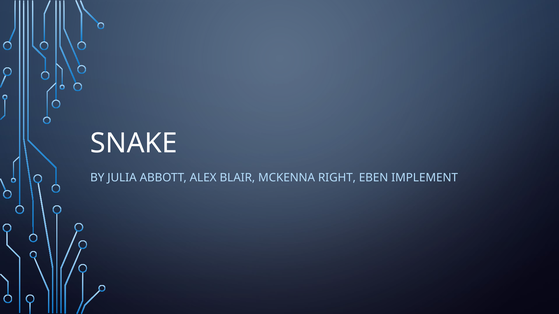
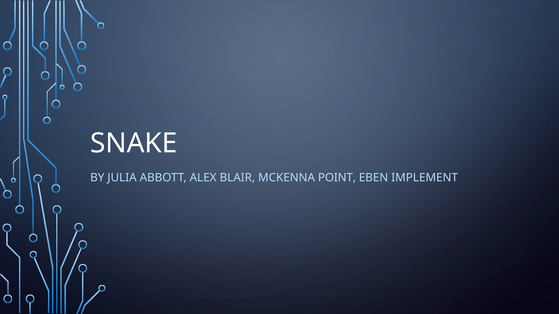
RIGHT: RIGHT -> POINT
